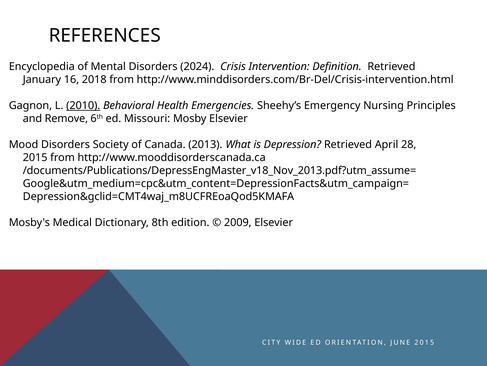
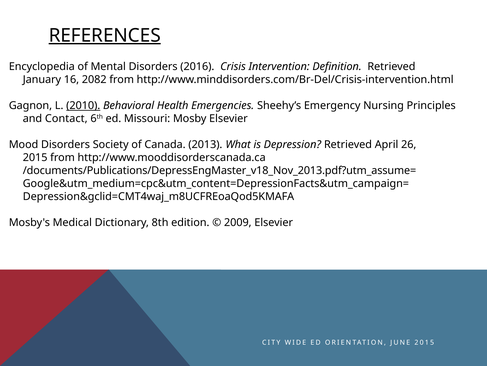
REFERENCES underline: none -> present
2024: 2024 -> 2016
2018: 2018 -> 2082
Remove: Remove -> Contact
28: 28 -> 26
